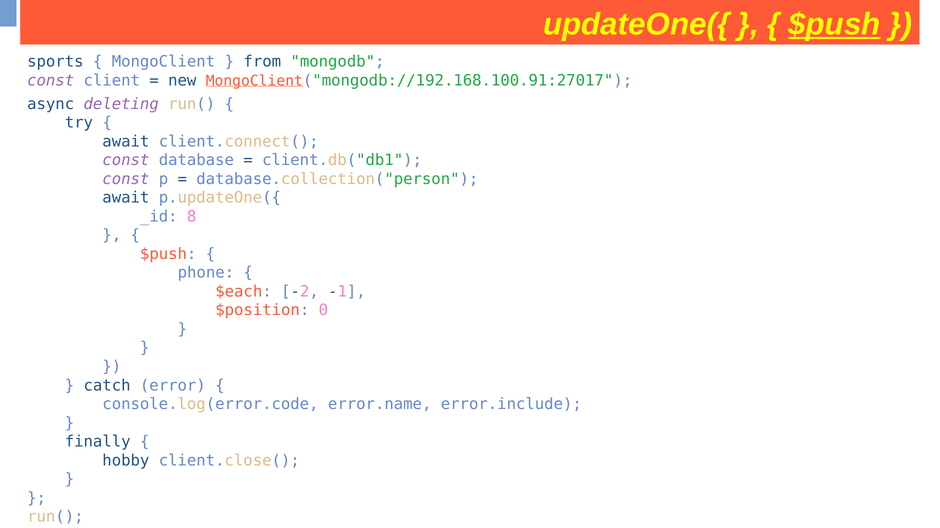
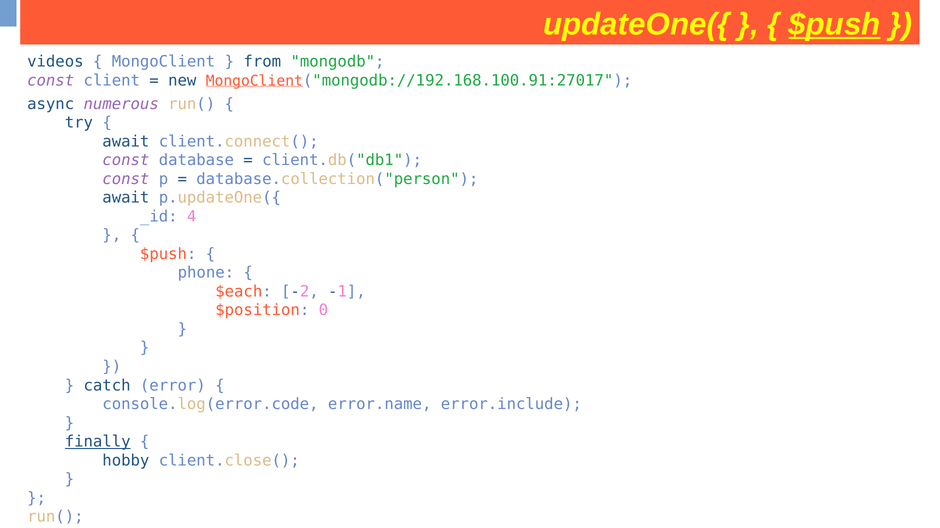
sports: sports -> videos
deleting: deleting -> numerous
8: 8 -> 4
finally underline: none -> present
